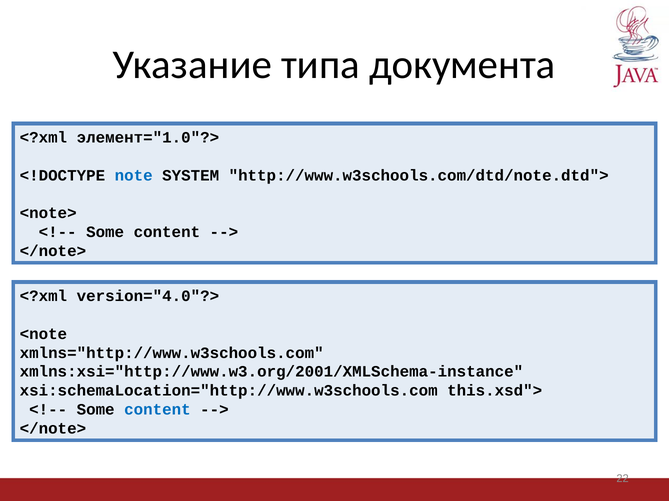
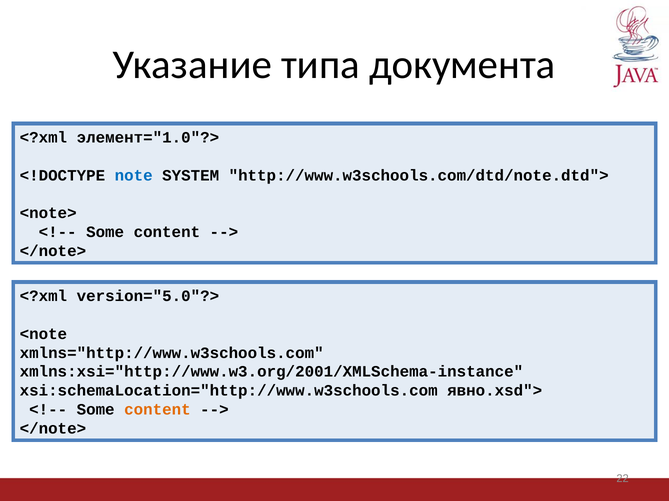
version="4.0"?>: version="4.0"?> -> version="5.0"?>
this.xsd">: this.xsd"> -> явно.xsd">
content at (157, 410) colour: blue -> orange
